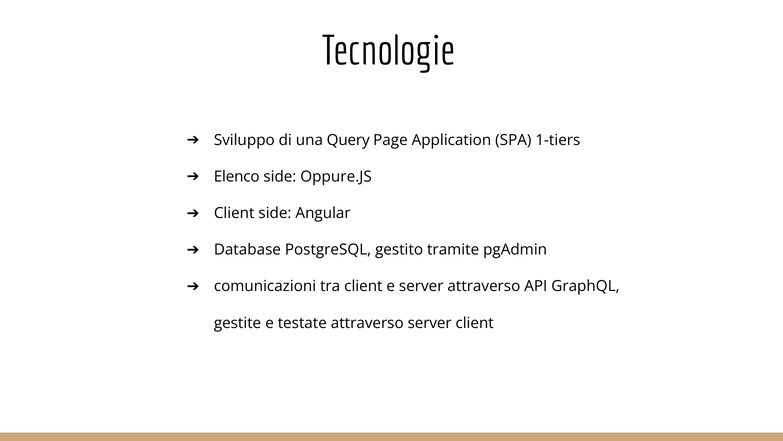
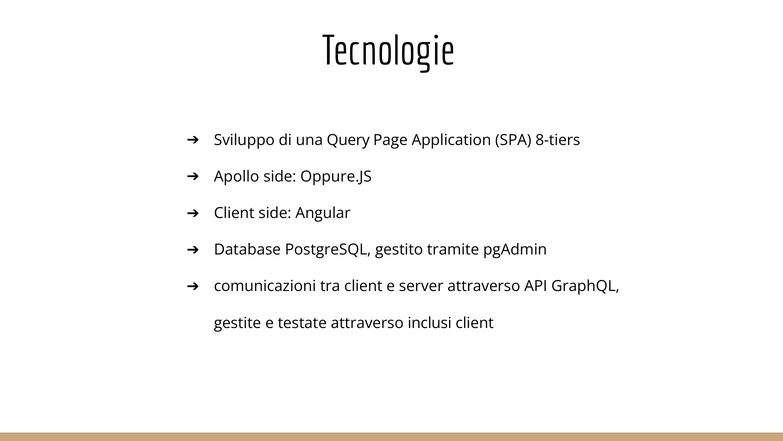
1-tiers: 1-tiers -> 8-tiers
Elenco: Elenco -> Apollo
attraverso server: server -> inclusi
